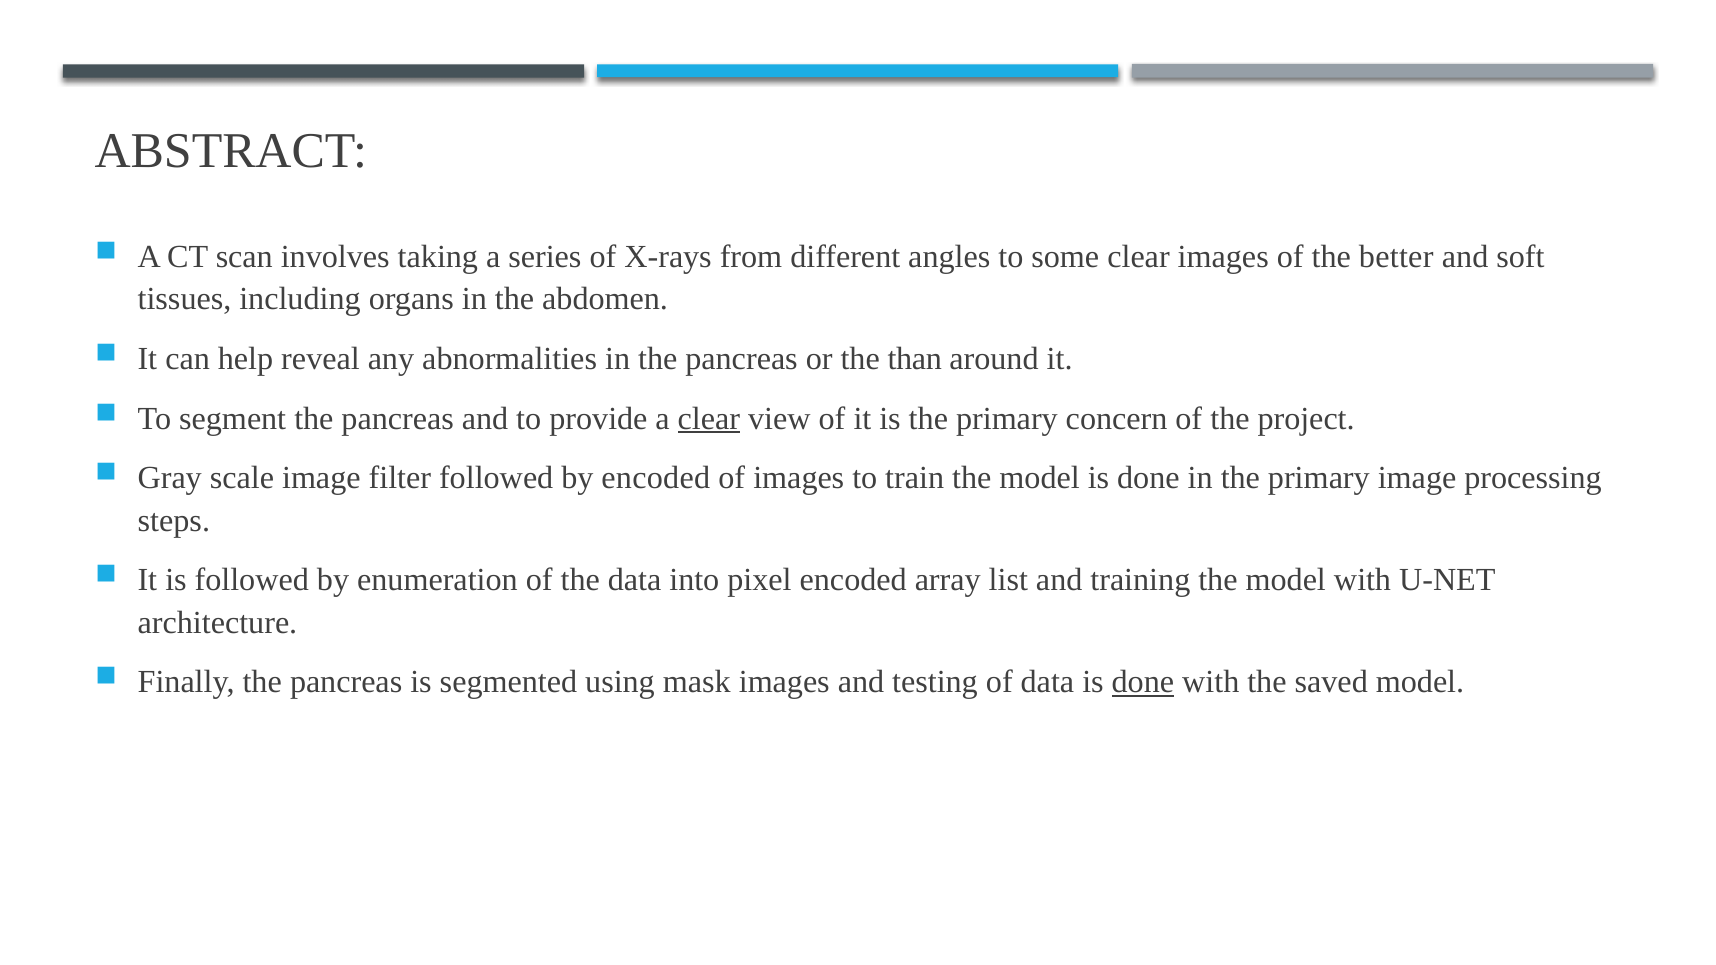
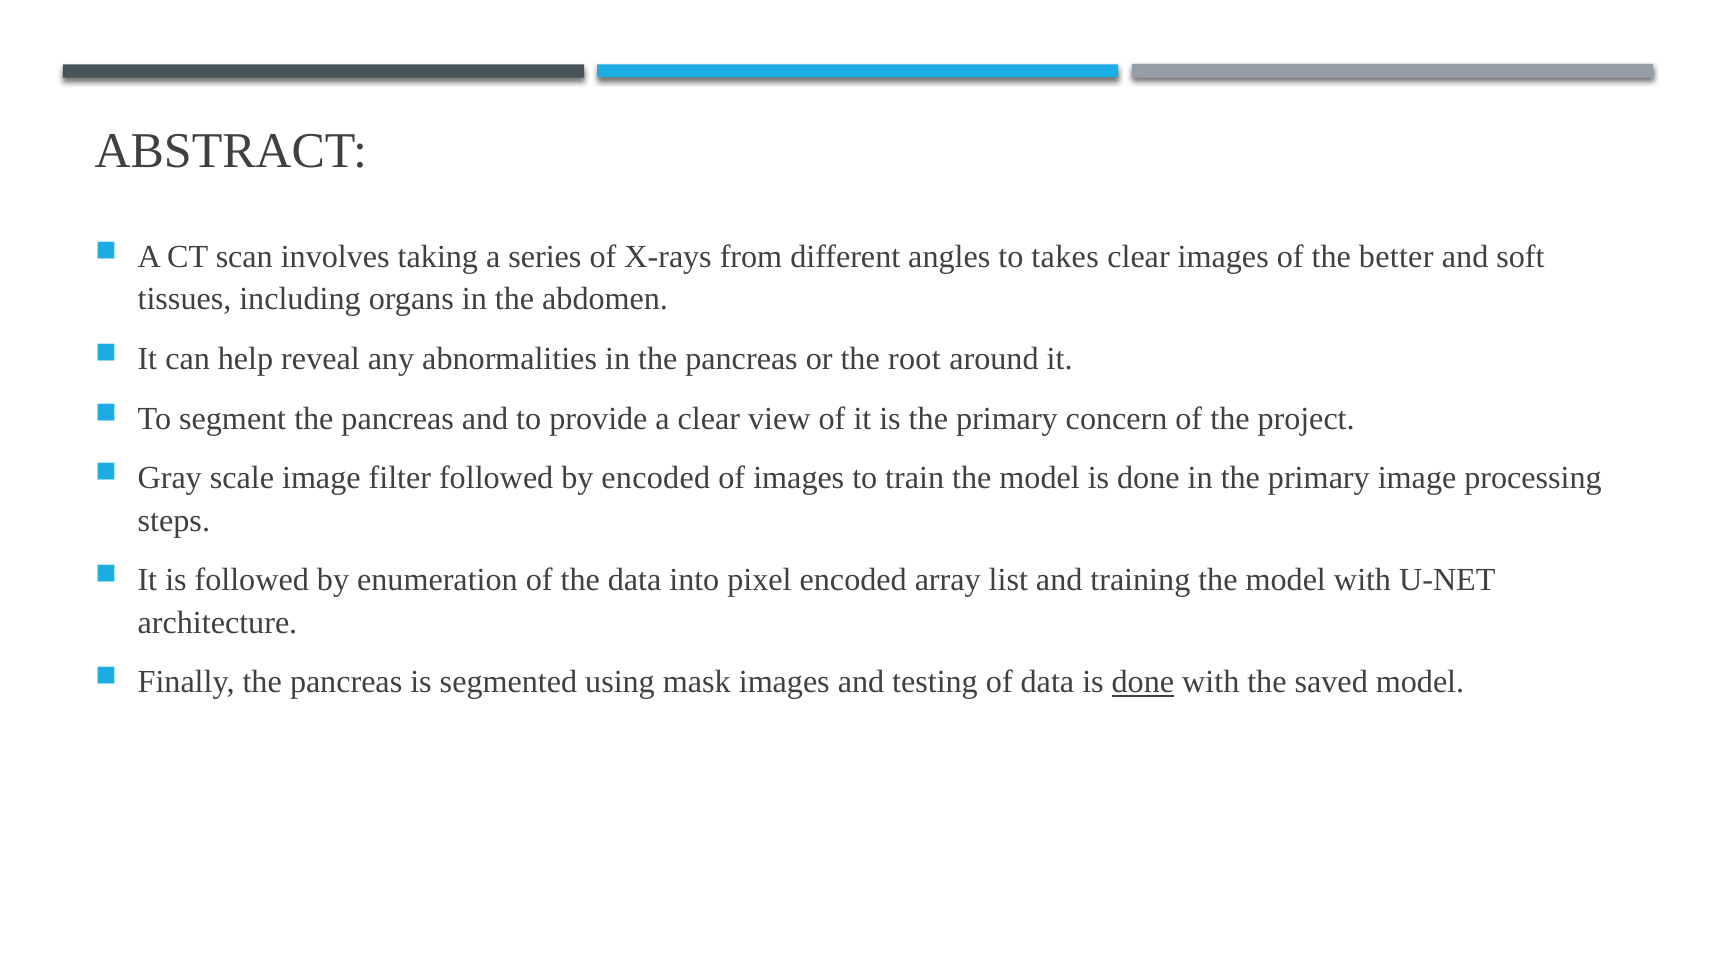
some: some -> takes
than: than -> root
clear at (709, 418) underline: present -> none
